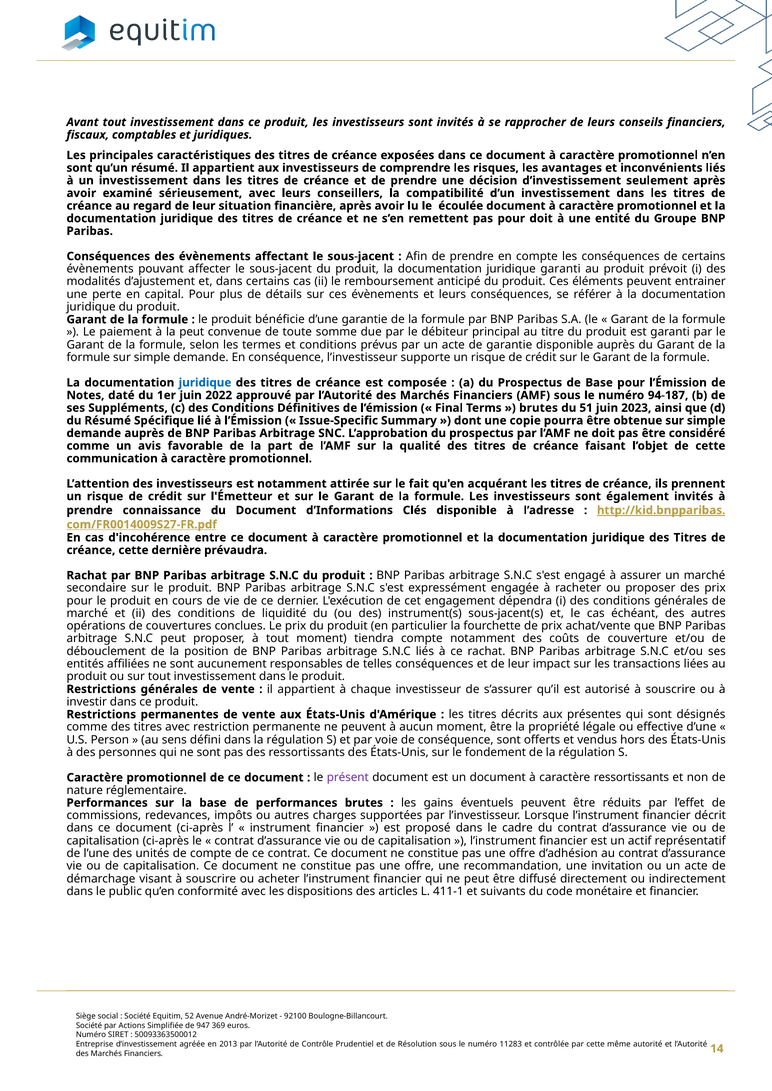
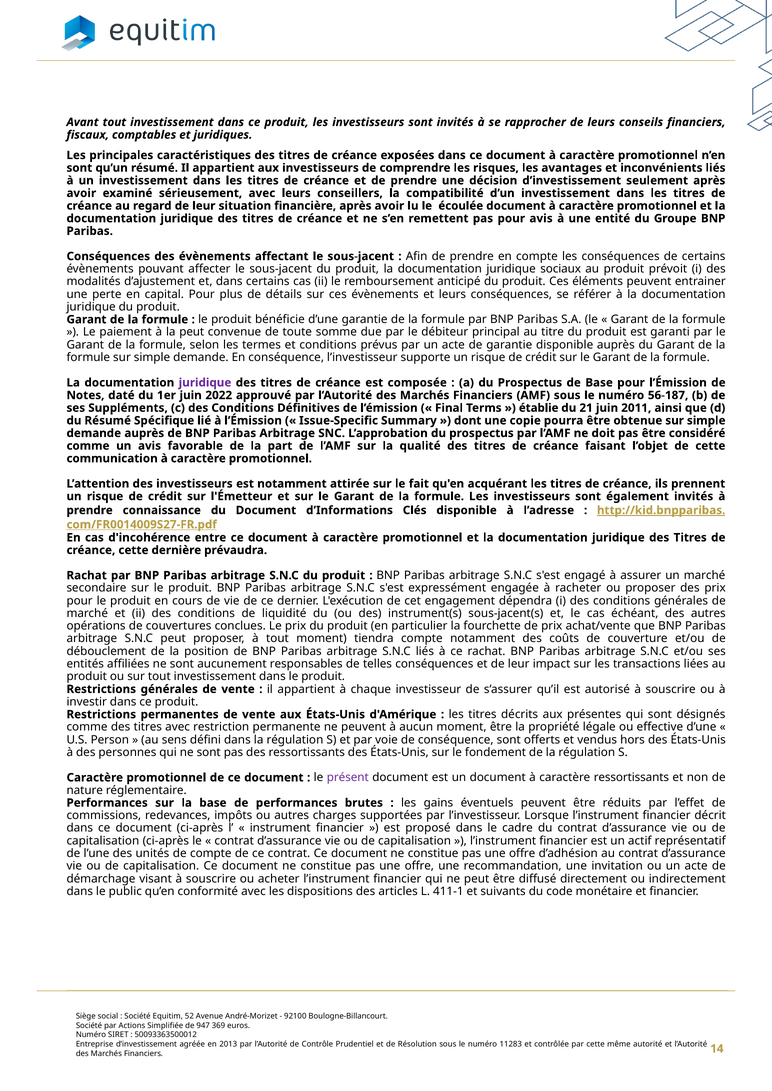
pour doit: doit -> avis
juridique garanti: garanti -> sociaux
juridique at (205, 383) colour: blue -> purple
94-187: 94-187 -> 56-187
brutes at (539, 408): brutes -> établie
51: 51 -> 21
2023: 2023 -> 2011
